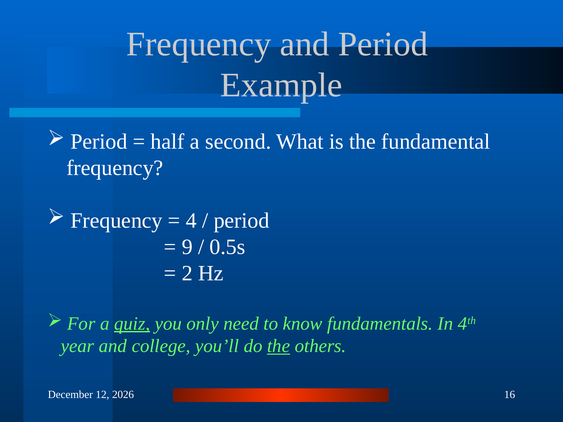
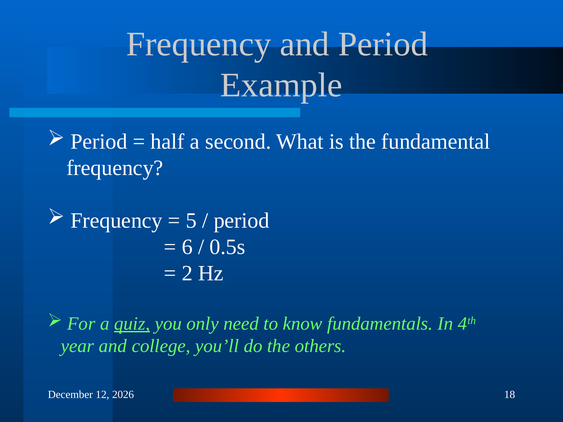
4: 4 -> 5
9: 9 -> 6
the at (279, 346) underline: present -> none
16: 16 -> 18
